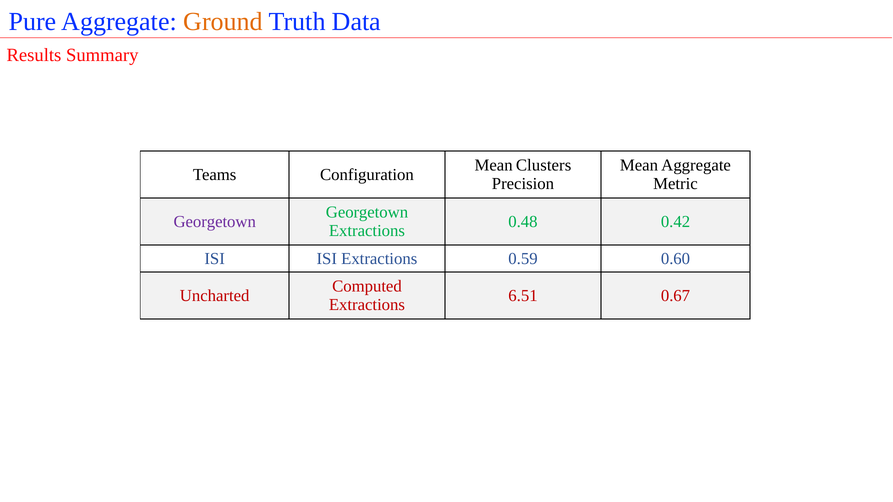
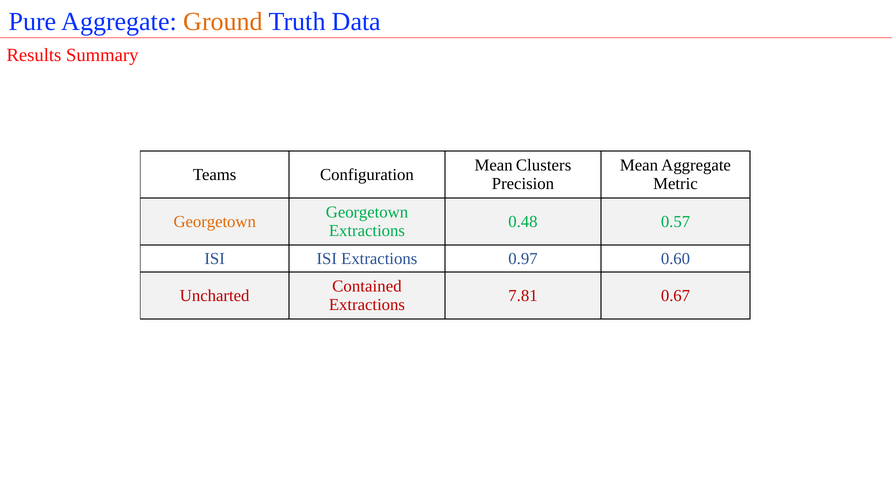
Georgetown at (215, 222) colour: purple -> orange
0.42: 0.42 -> 0.57
0.59: 0.59 -> 0.97
Computed: Computed -> Contained
6.51: 6.51 -> 7.81
